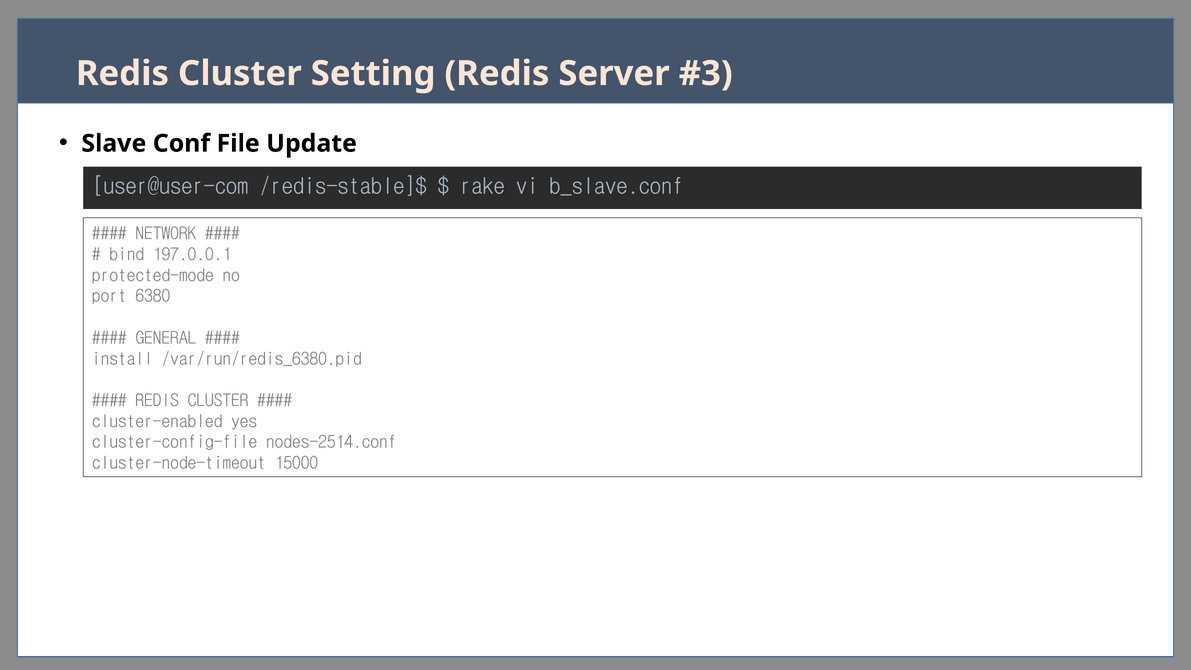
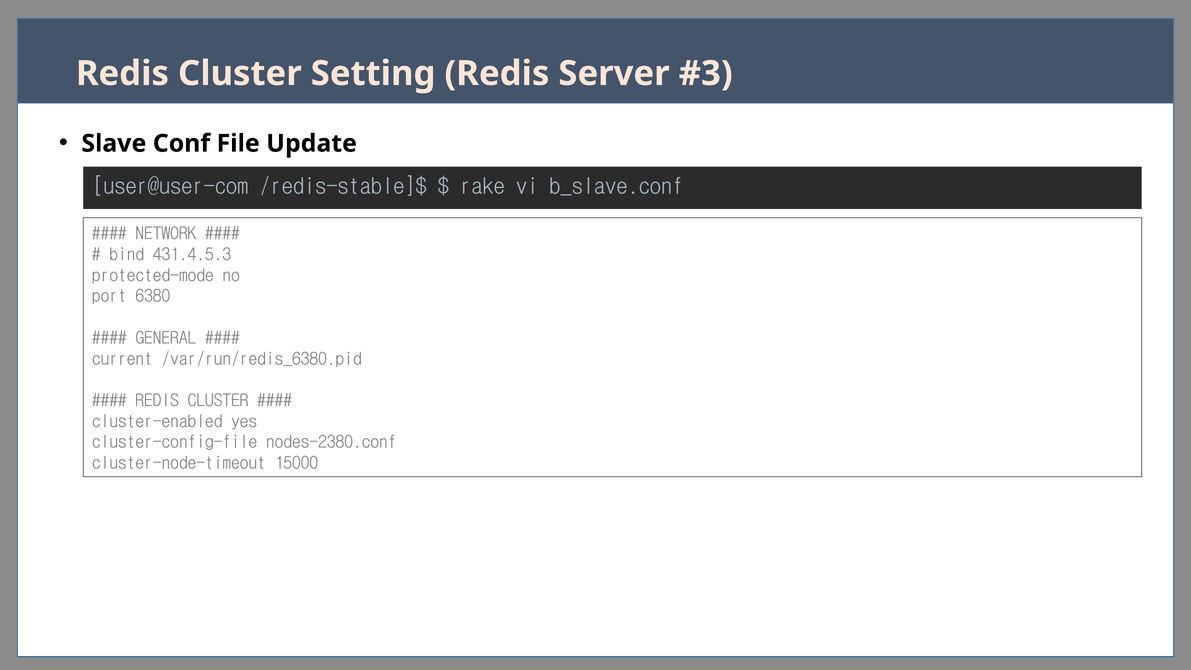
197.0.0.1: 197.0.0.1 -> 431.4.5.3
install: install -> current
nodes-2514.conf: nodes-2514.conf -> nodes-2380.conf
